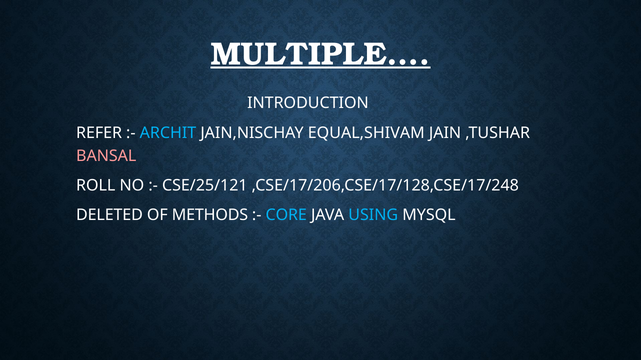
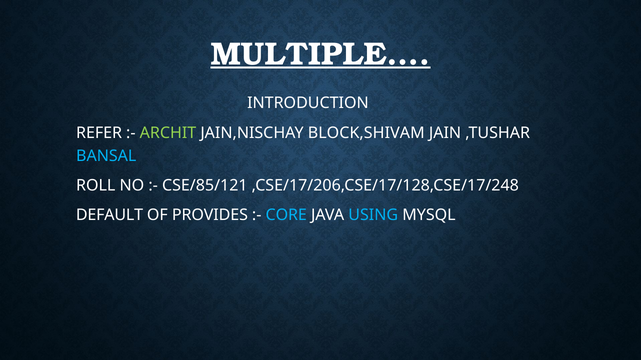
ARCHIT colour: light blue -> light green
EQUAL,SHIVAM: EQUAL,SHIVAM -> BLOCK,SHIVAM
BANSAL colour: pink -> light blue
CSE/25/121: CSE/25/121 -> CSE/85/121
DELETED: DELETED -> DEFAULT
METHODS: METHODS -> PROVIDES
